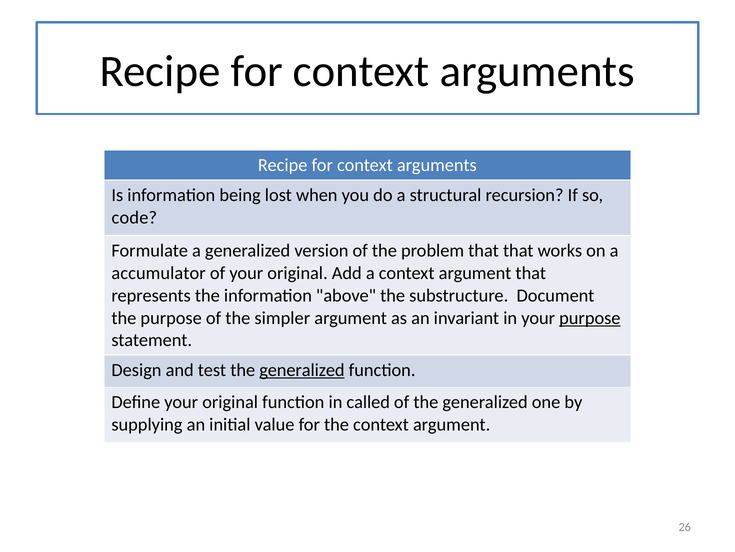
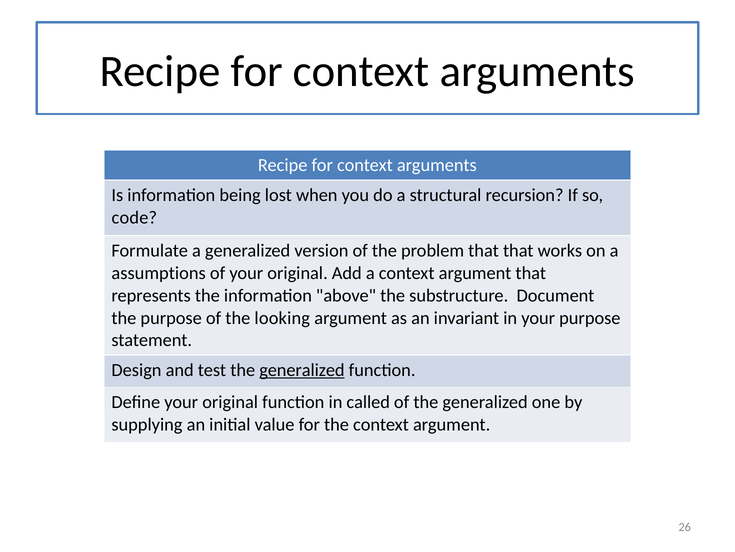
accumulator: accumulator -> assumptions
simpler: simpler -> looking
purpose at (590, 318) underline: present -> none
